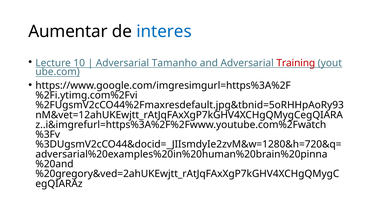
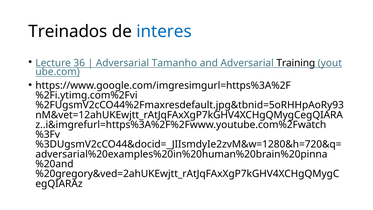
Aumentar: Aumentar -> Treinados
10: 10 -> 36
Training colour: red -> black
